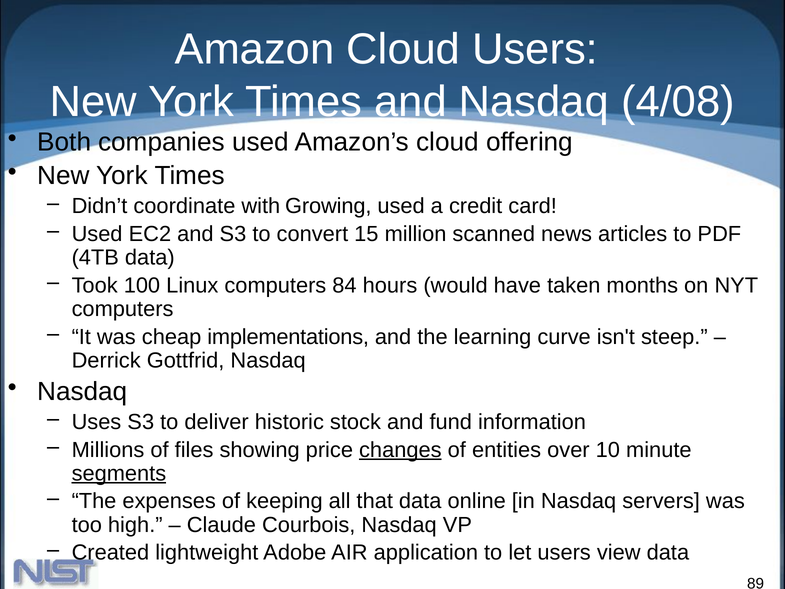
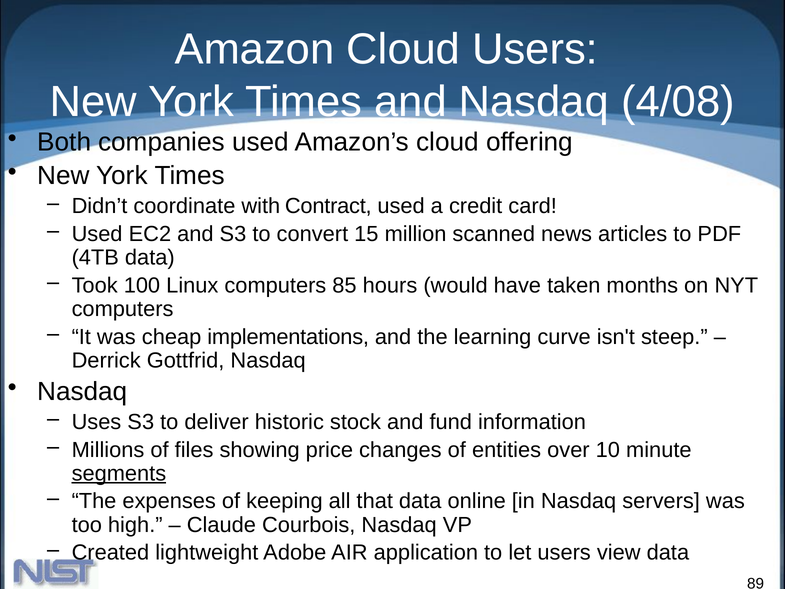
Growing: Growing -> Contract
84: 84 -> 85
changes underline: present -> none
